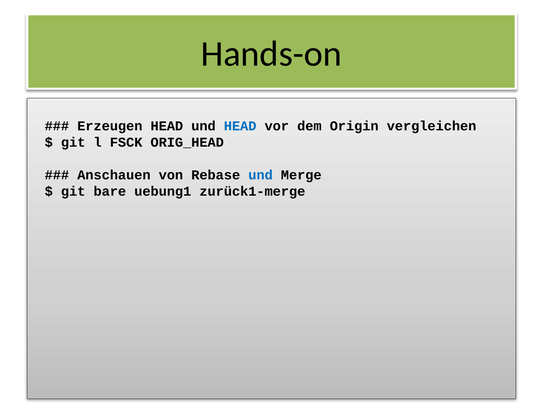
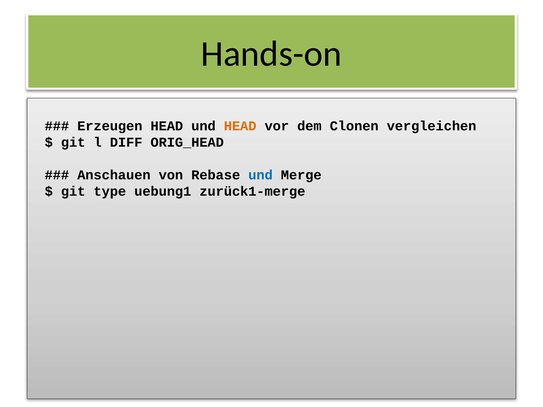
HEAD at (240, 126) colour: blue -> orange
Origin: Origin -> Clonen
FSCK: FSCK -> DIFF
bare: bare -> type
